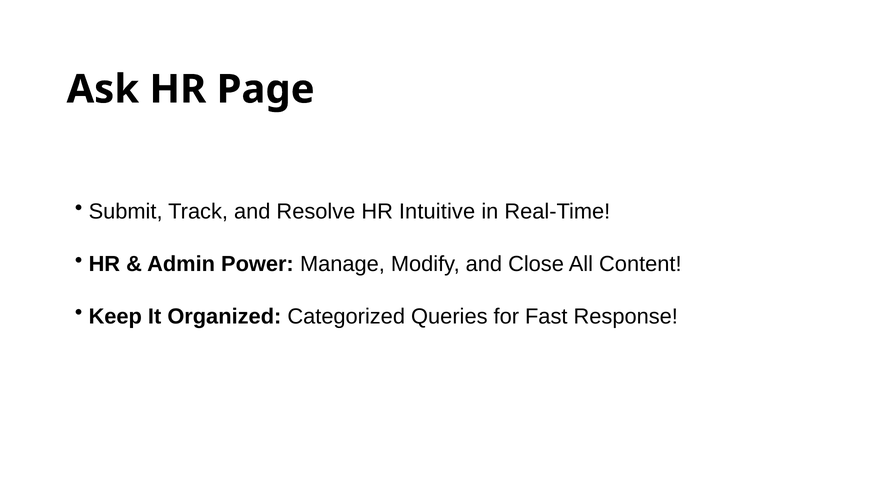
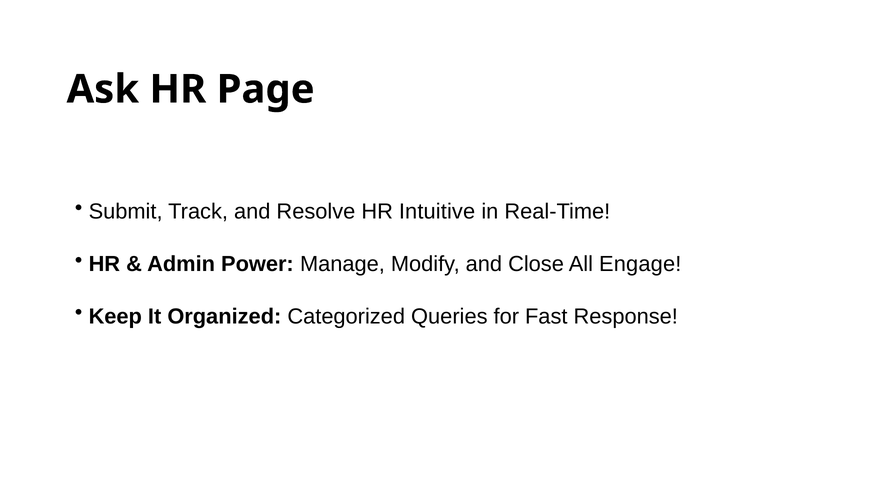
Content: Content -> Engage
